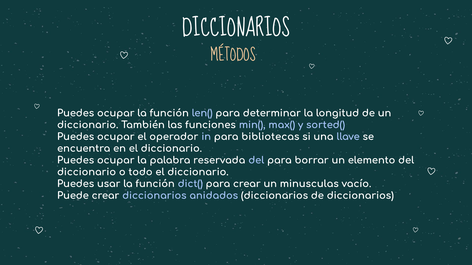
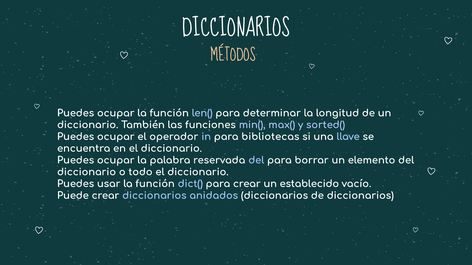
minusculas: minusculas -> establecido
